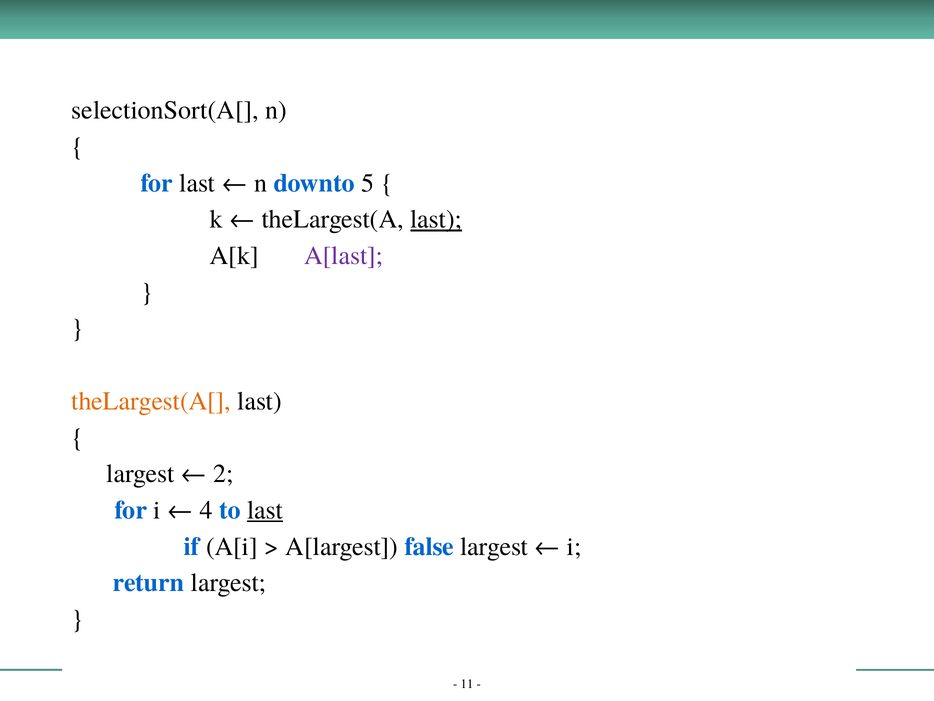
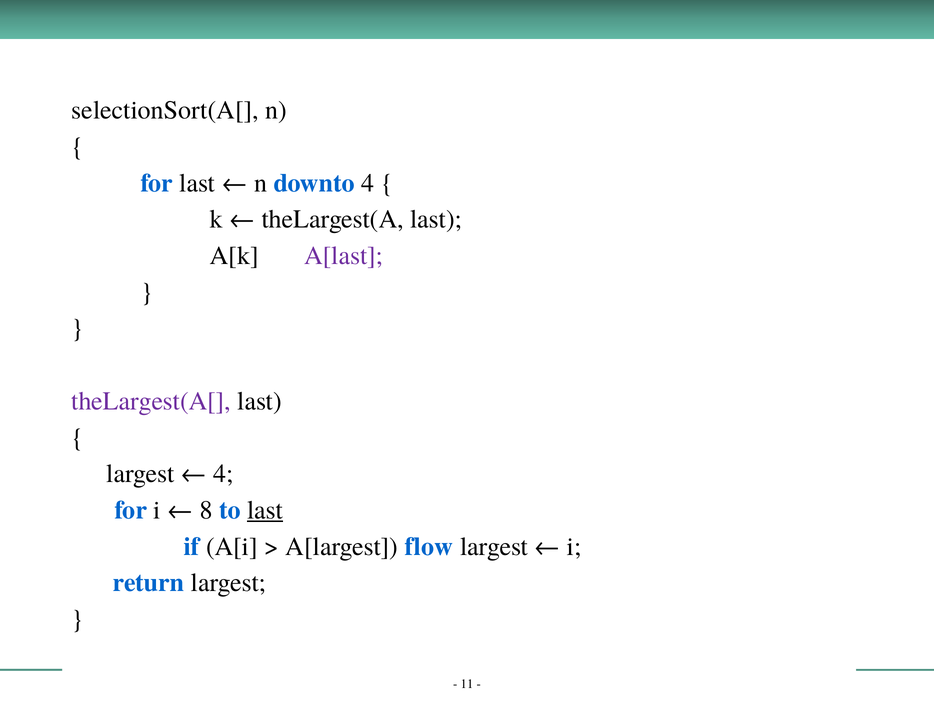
downto 5: 5 -> 4
last at (436, 219) underline: present -> none
theLargest(A[ colour: orange -> purple
2 at (223, 473): 2 -> 4
4: 4 -> 8
false: false -> flow
